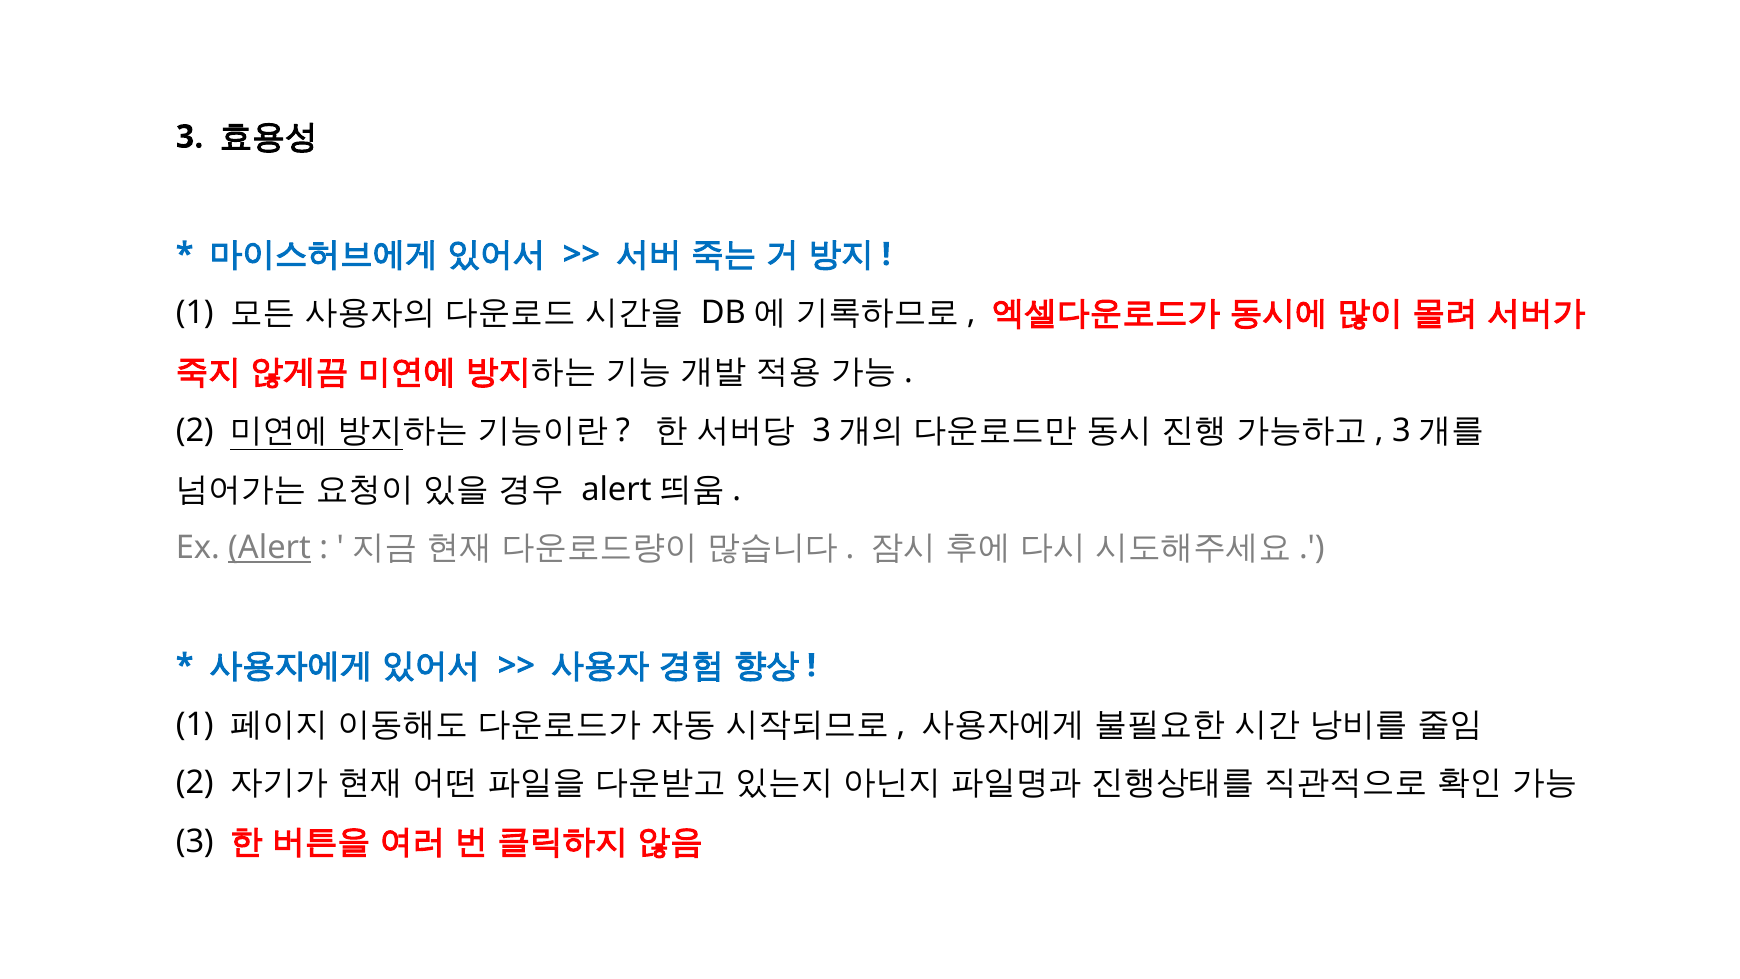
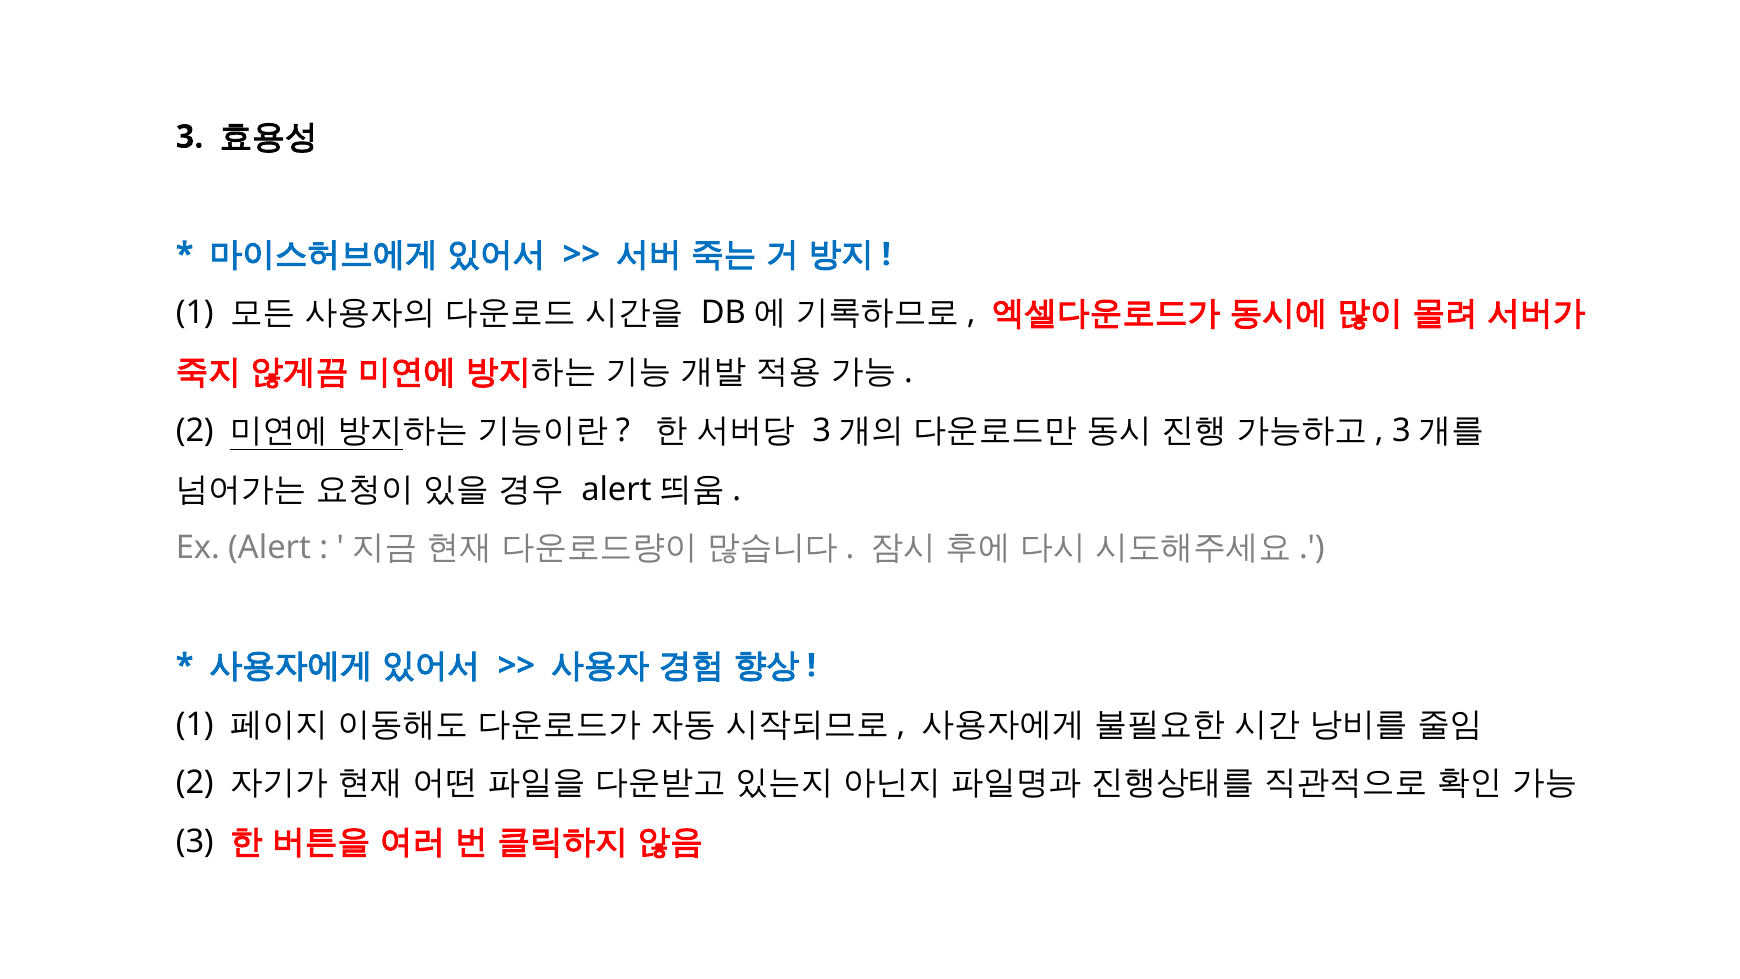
Alert underline: present -> none
